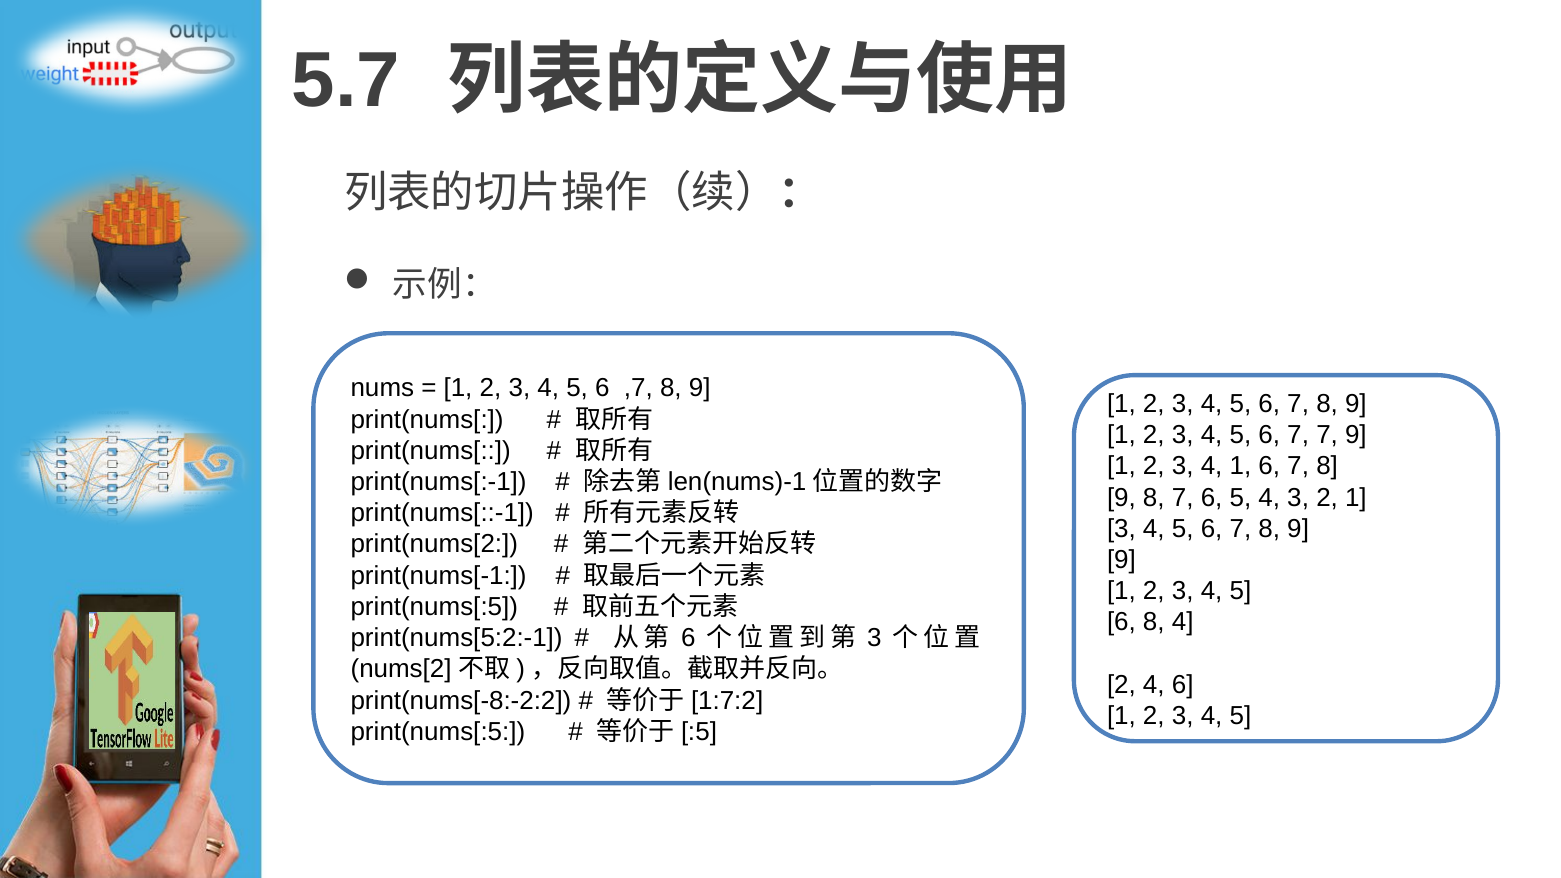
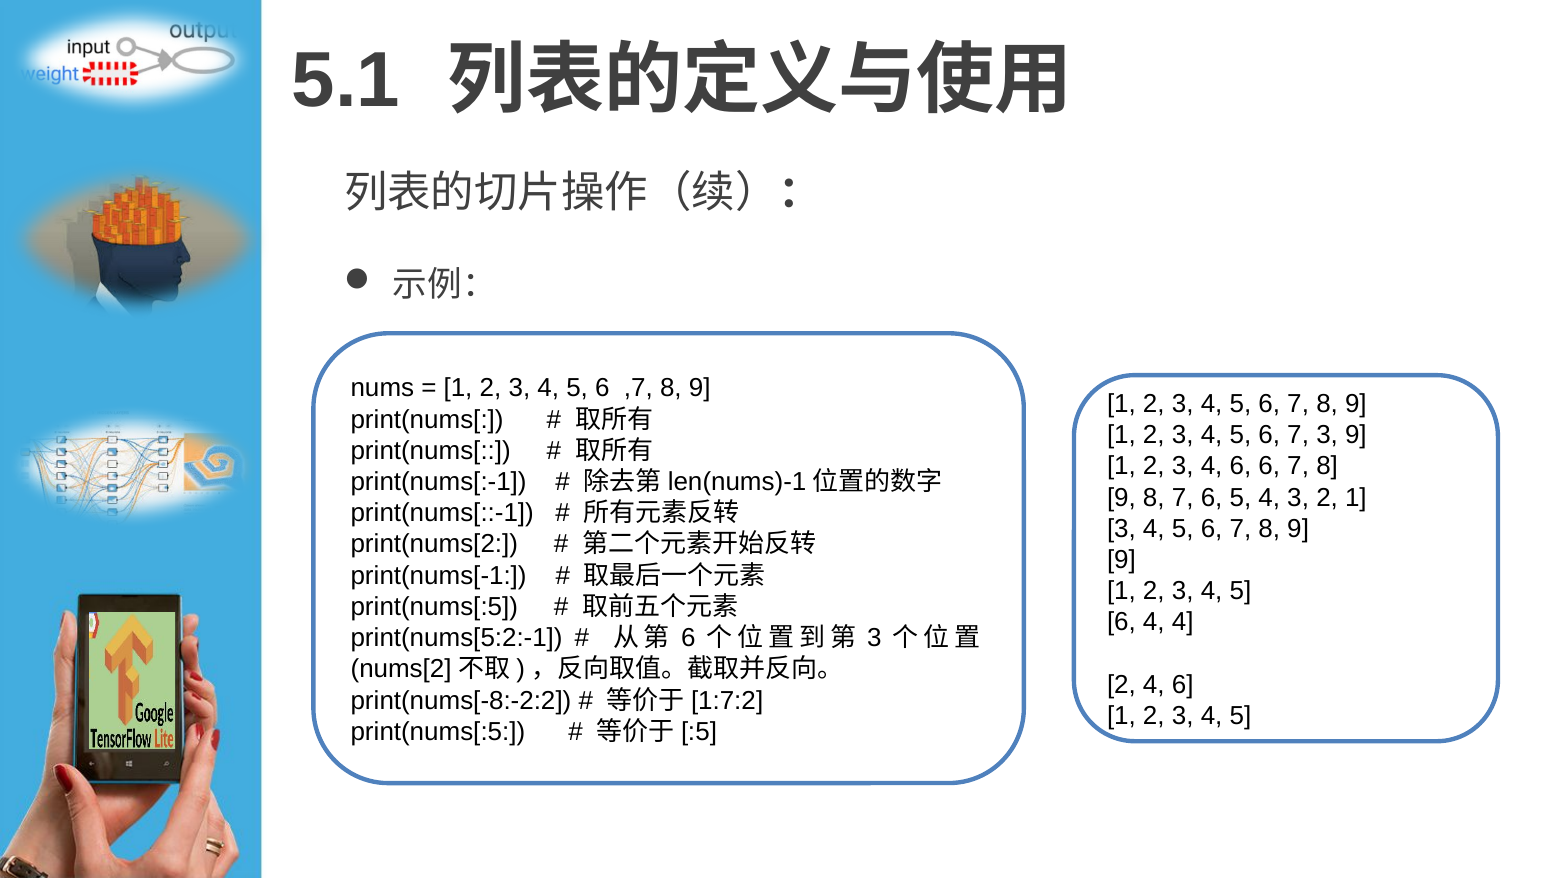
5.7: 5.7 -> 5.1
7 7: 7 -> 3
3 4 1: 1 -> 6
6 8: 8 -> 4
